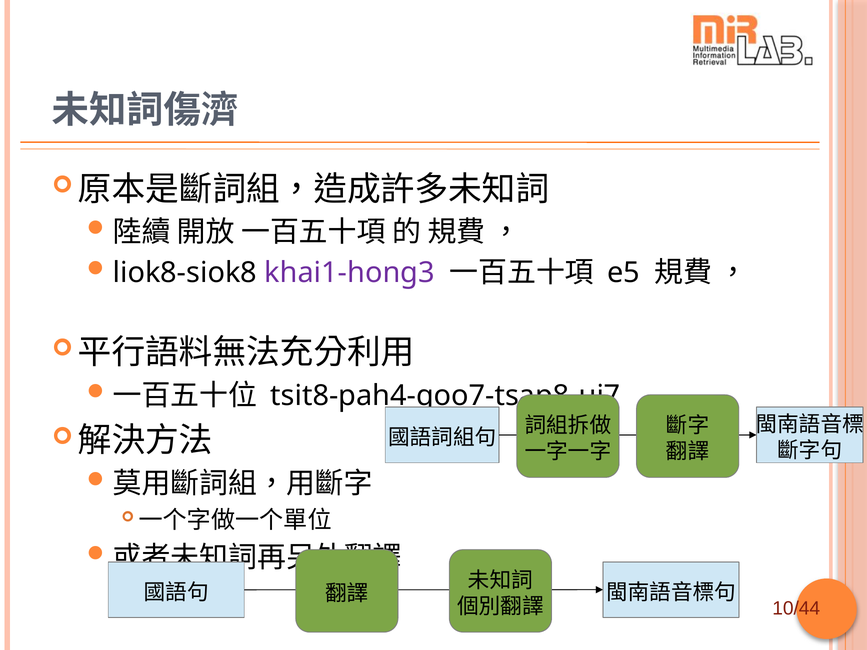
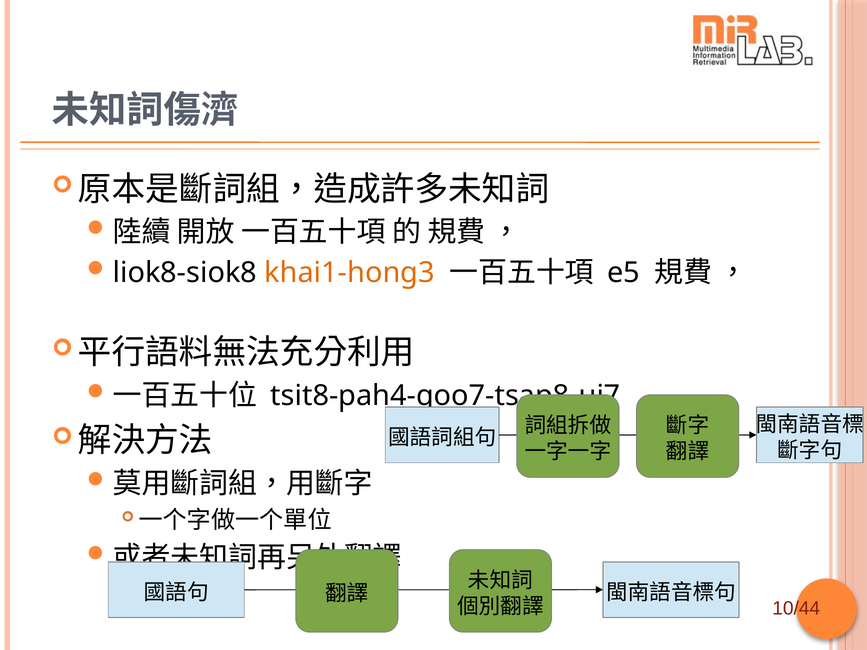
khai1-hong3 colour: purple -> orange
